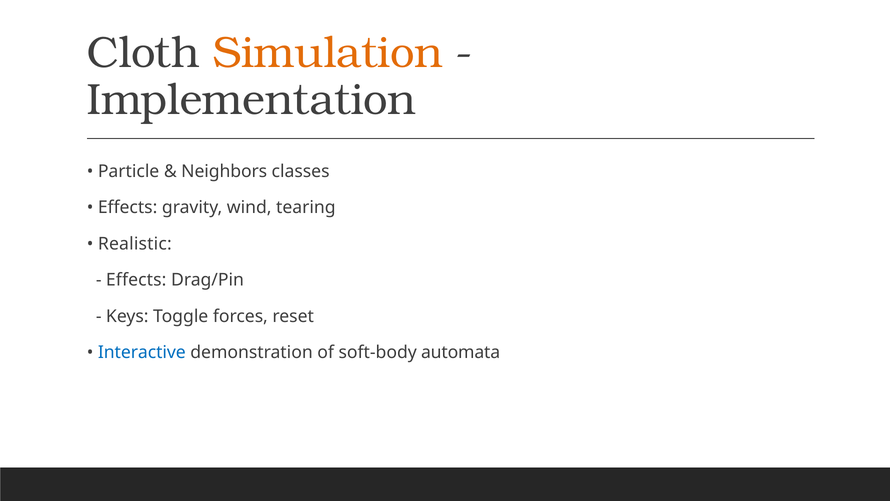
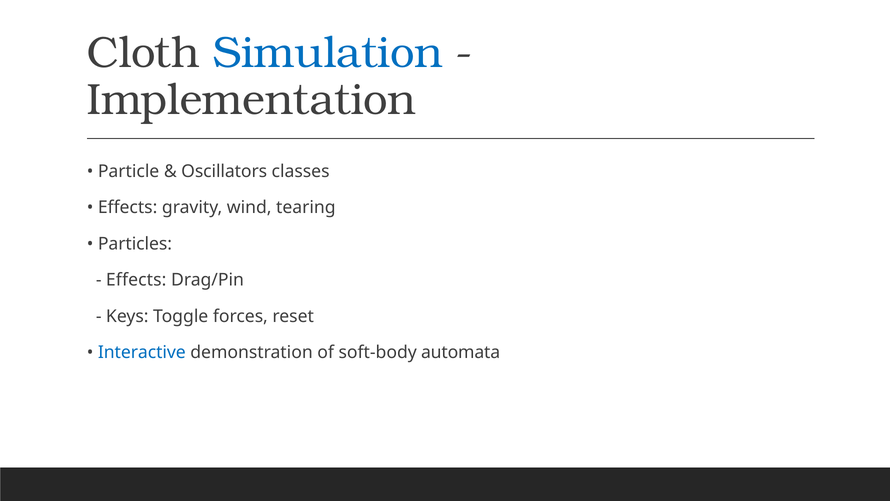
Simulation colour: orange -> blue
Neighbors: Neighbors -> Oscillators
Realistic: Realistic -> Particles
